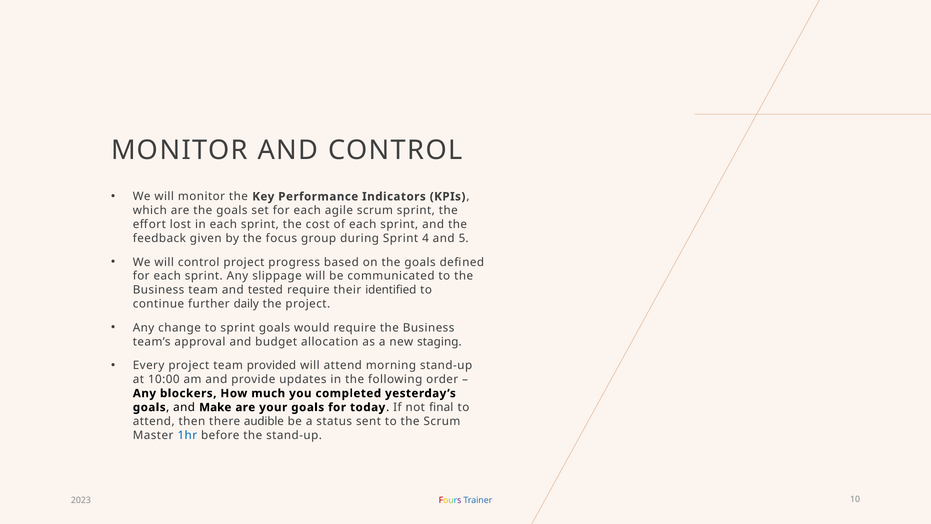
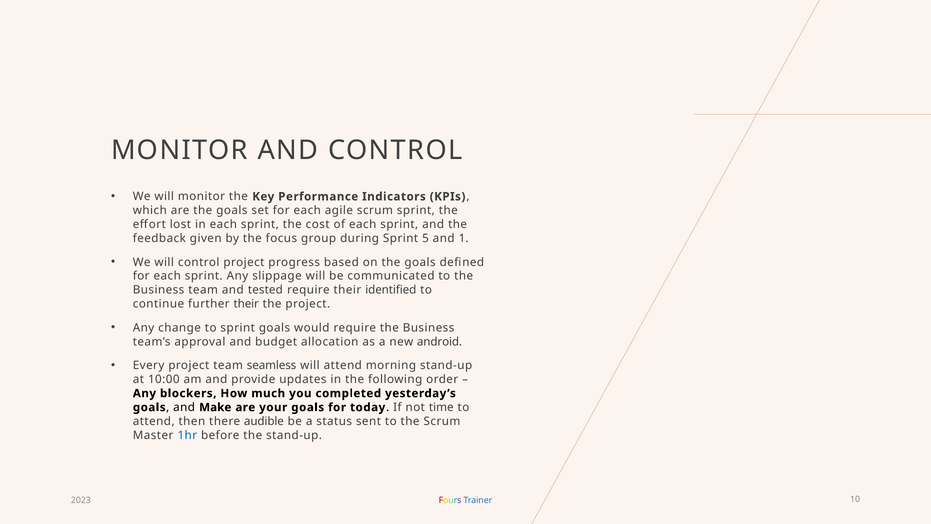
4: 4 -> 5
5: 5 -> 1
further daily: daily -> their
staging: staging -> android
provided: provided -> seamless
final: final -> time
